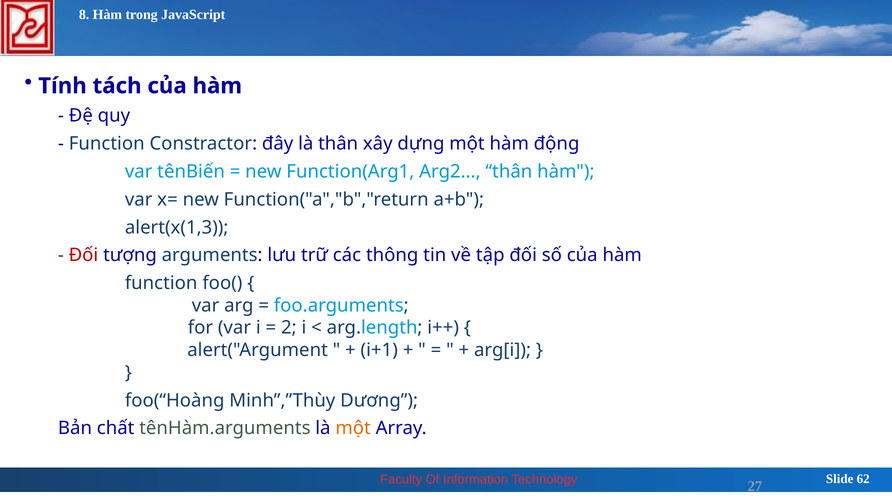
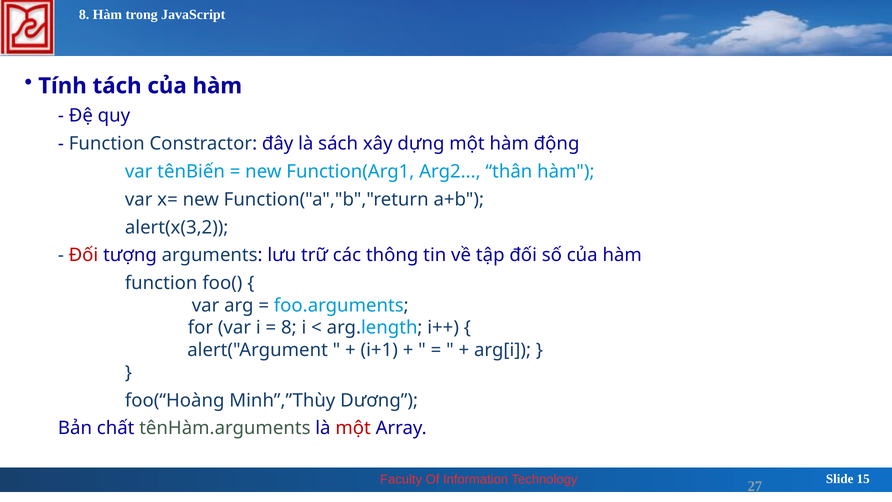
là thân: thân -> sách
alert(x(1,3: alert(x(1,3 -> alert(x(3,2
2 at (289, 328): 2 -> 8
một at (353, 428) colour: orange -> red
62: 62 -> 15
